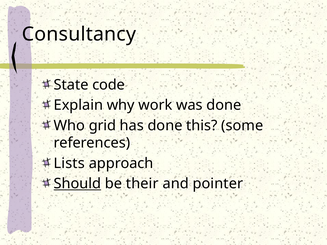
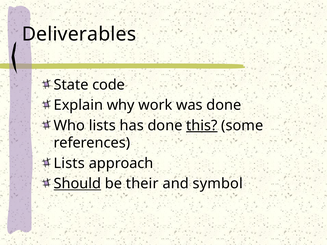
Consultancy: Consultancy -> Deliverables
Who grid: grid -> lists
this underline: none -> present
pointer: pointer -> symbol
